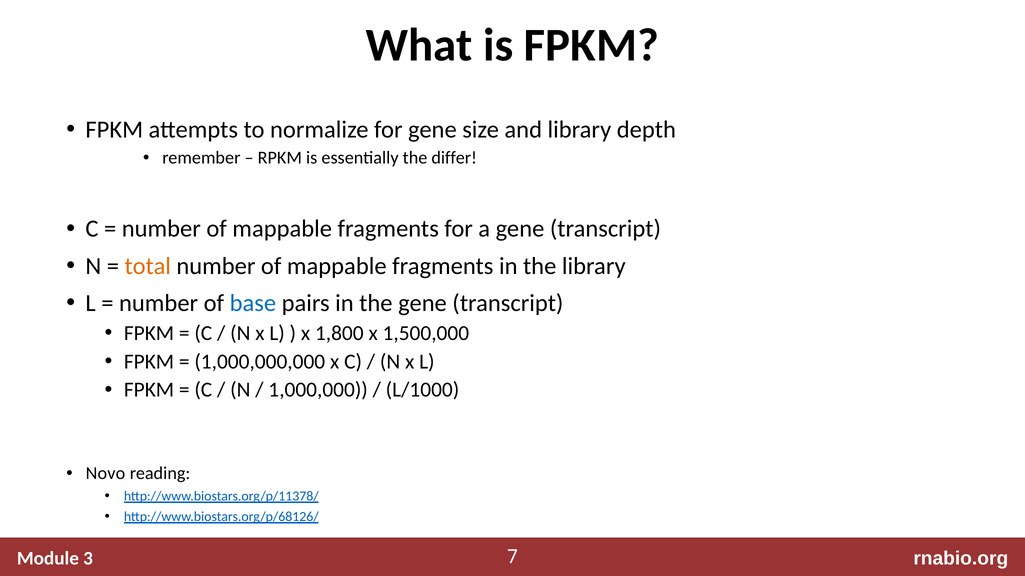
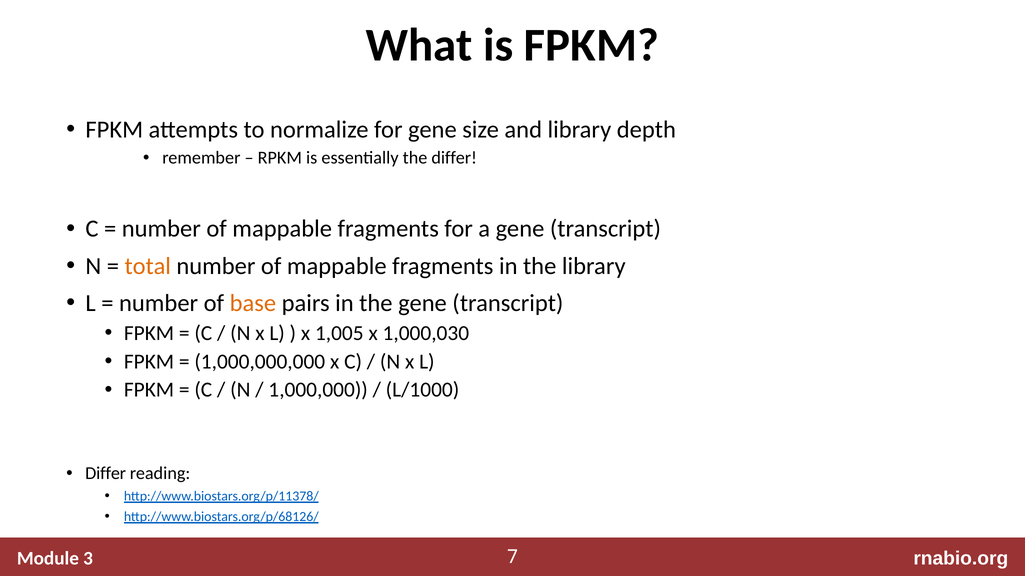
base colour: blue -> orange
1,800: 1,800 -> 1,005
1,500,000: 1,500,000 -> 1,000,030
Novo at (105, 474): Novo -> Differ
